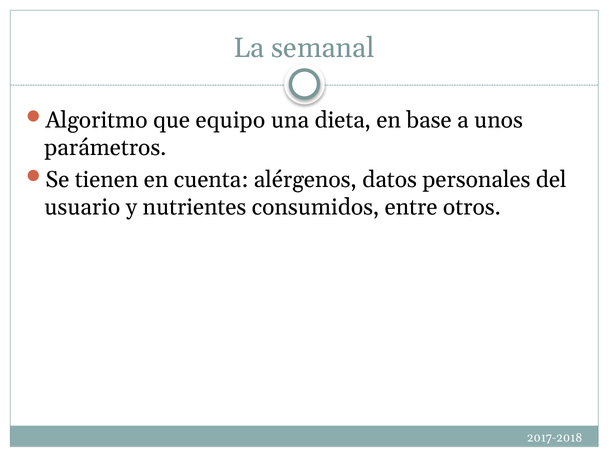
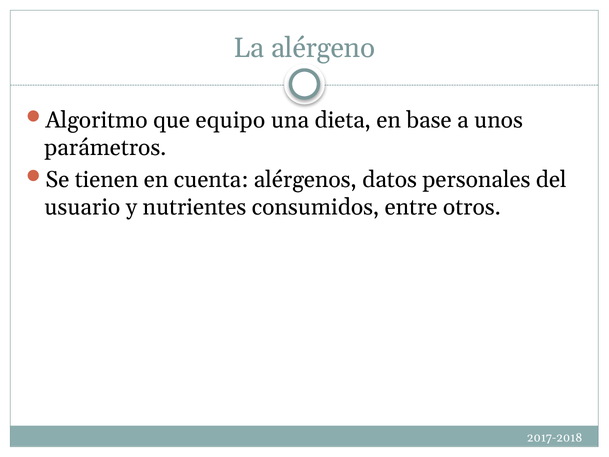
semanal: semanal -> alérgeno
